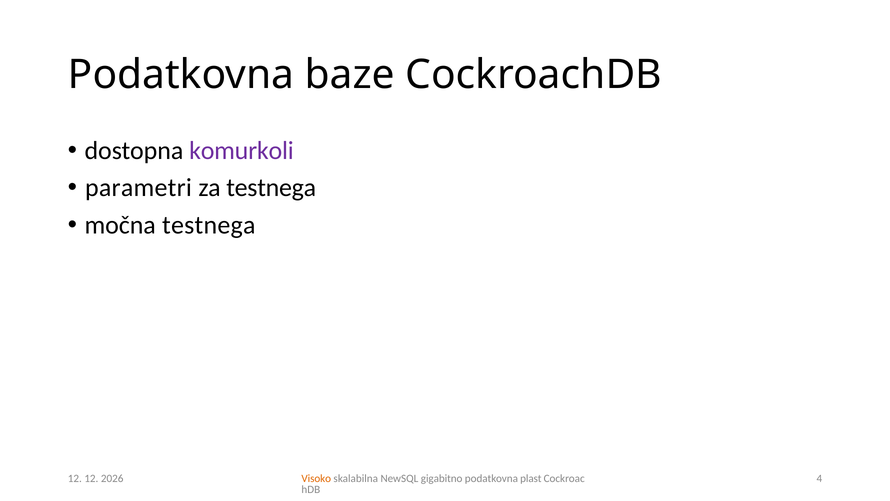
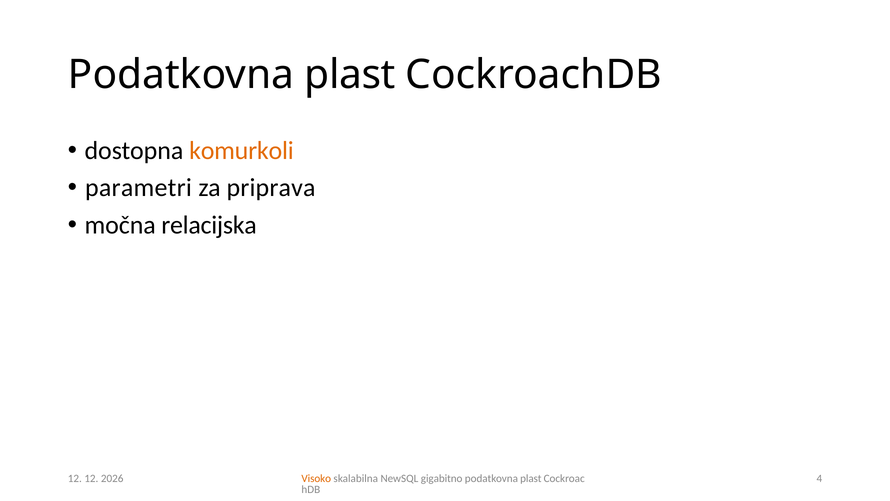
baze at (350, 75): baze -> plast
komurkoli colour: purple -> orange
za testnega: testnega -> priprava
močna testnega: testnega -> relacijska
